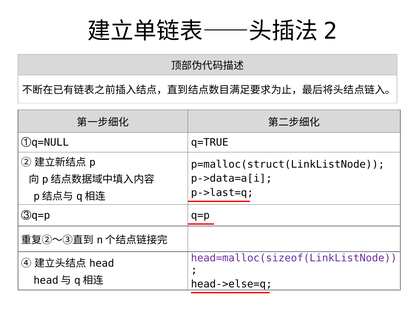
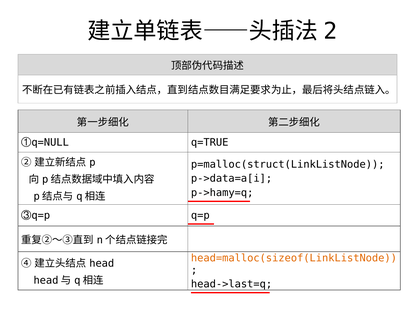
p->last=q: p->last=q -> p->hamy=q
head=malloc(sizeof(LinkListNode colour: purple -> orange
head->else=q: head->else=q -> head->last=q
